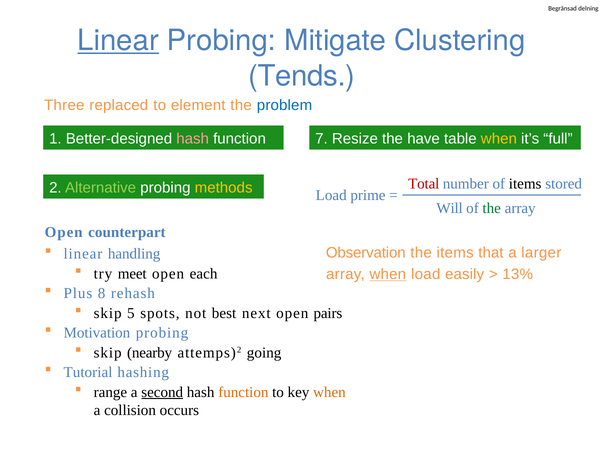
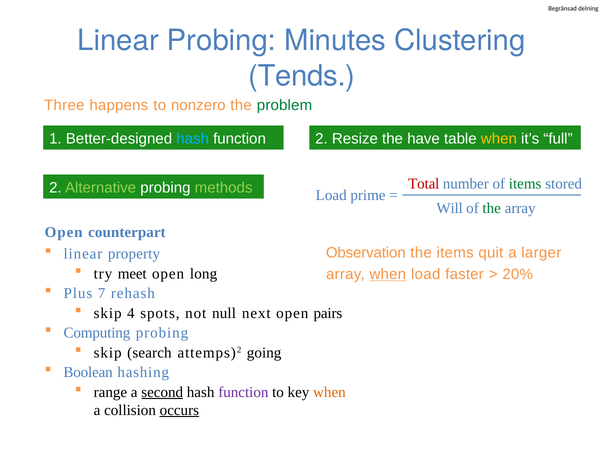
Linear at (118, 41) underline: present -> none
Mitigate: Mitigate -> Minutes
replaced: replaced -> happens
element: element -> nonzero
problem colour: blue -> green
hash at (193, 139) colour: pink -> light blue
function 7: 7 -> 2
items at (525, 184) colour: black -> green
methods colour: yellow -> light green
that: that -> quit
handling: handling -> property
each: each -> long
easily: easily -> faster
13%: 13% -> 20%
8: 8 -> 7
5: 5 -> 4
best: best -> null
Motivation: Motivation -> Computing
nearby: nearby -> search
Tutorial: Tutorial -> Boolean
function at (243, 392) colour: orange -> purple
occurs underline: none -> present
